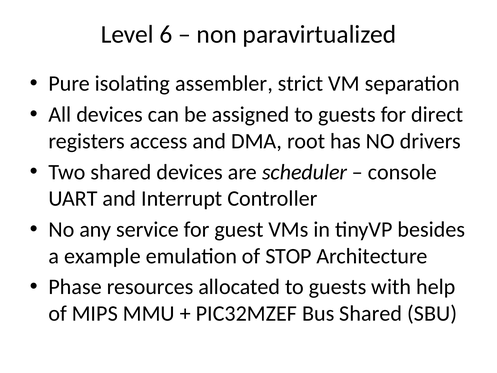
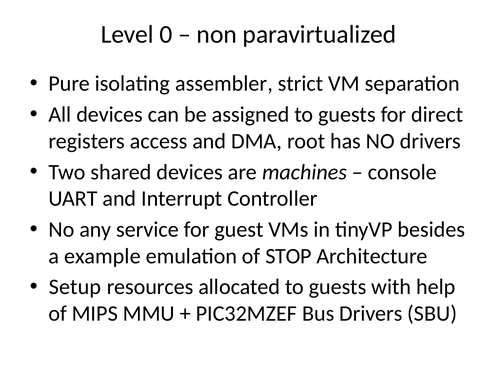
6: 6 -> 0
scheduler: scheduler -> machines
Phase: Phase -> Setup
Bus Shared: Shared -> Drivers
